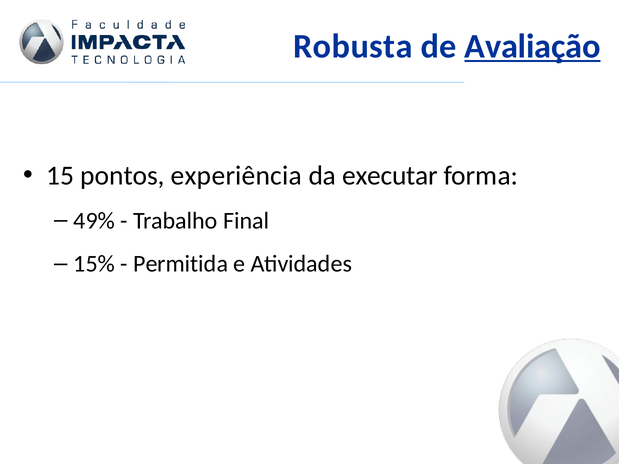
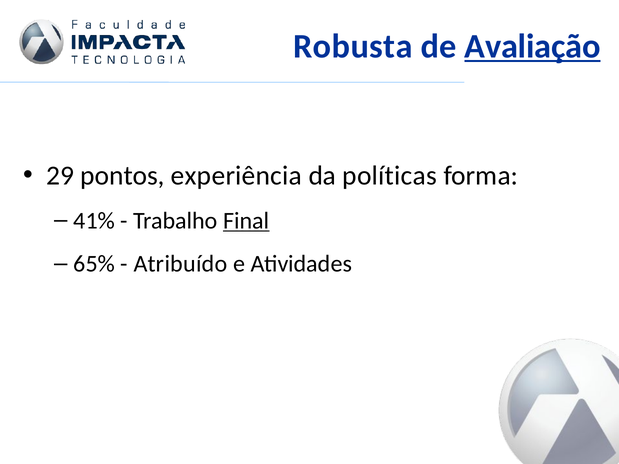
15: 15 -> 29
executar: executar -> políticas
49%: 49% -> 41%
Final underline: none -> present
15%: 15% -> 65%
Permitida: Permitida -> Atribuído
